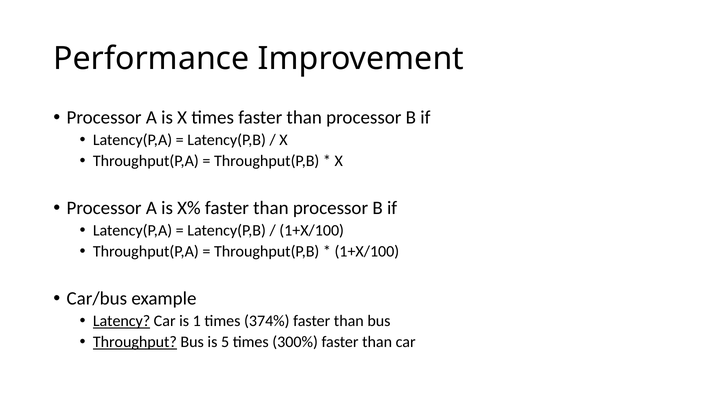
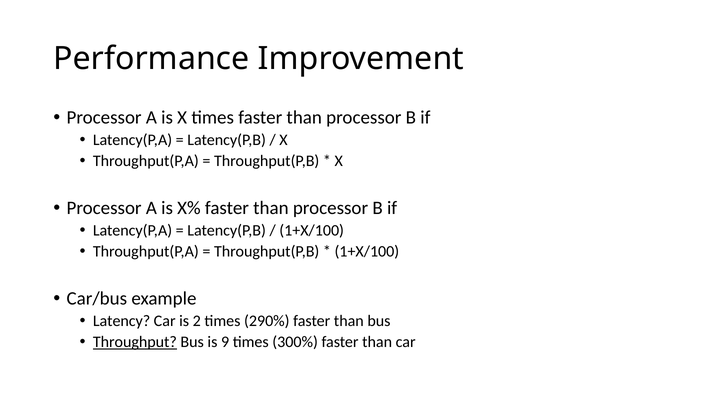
Latency underline: present -> none
1: 1 -> 2
374%: 374% -> 290%
5: 5 -> 9
